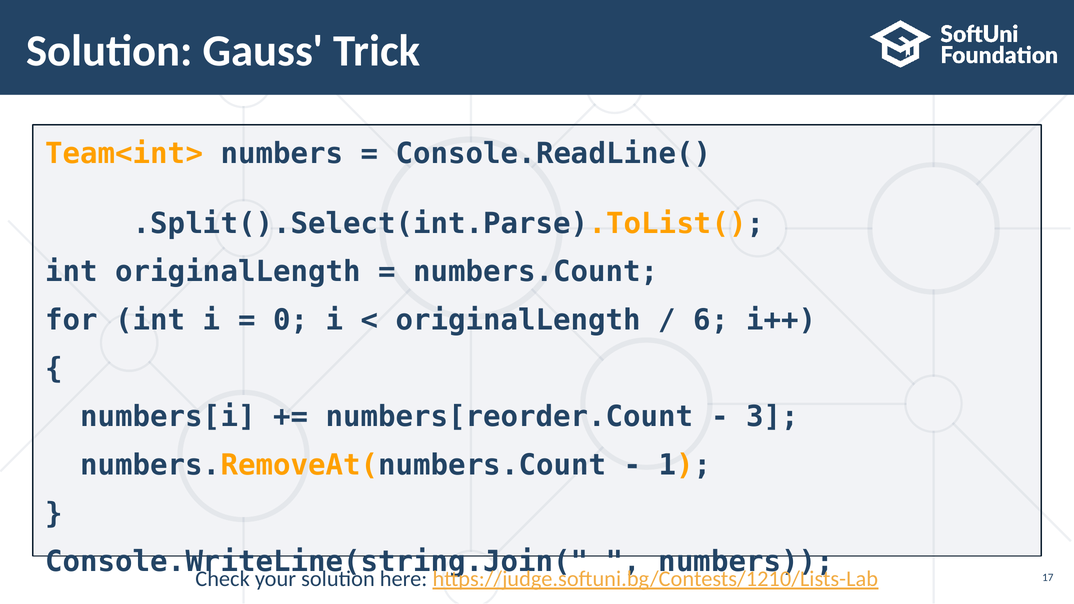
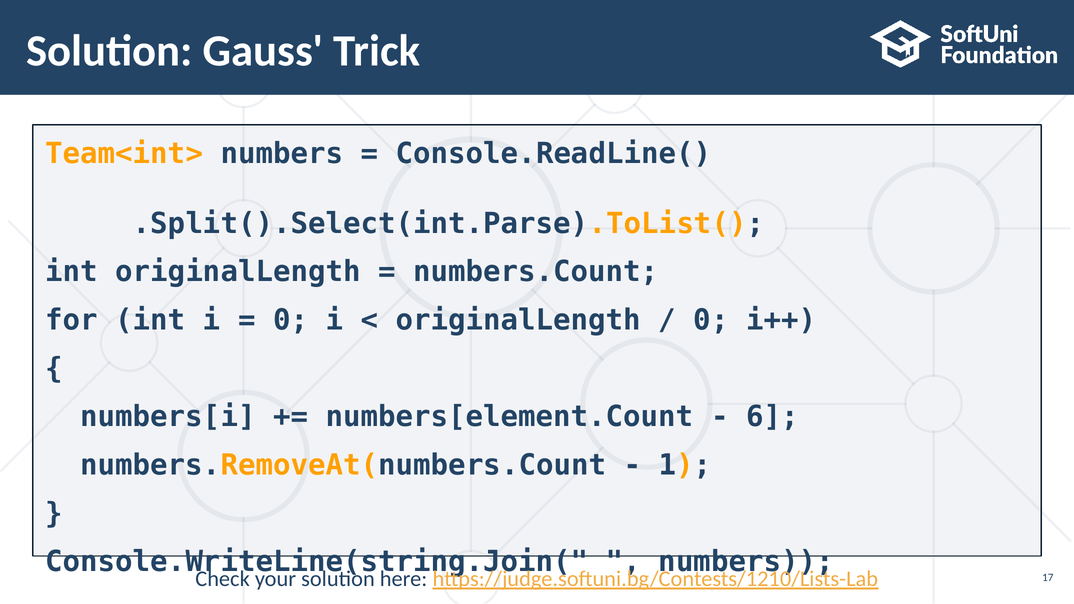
6 at (711, 320): 6 -> 0
numbers[reorder.Count: numbers[reorder.Count -> numbers[element.Count
3: 3 -> 6
